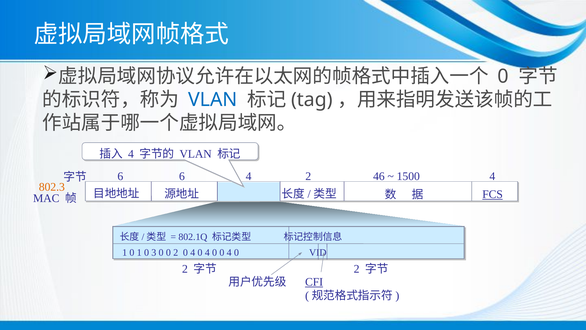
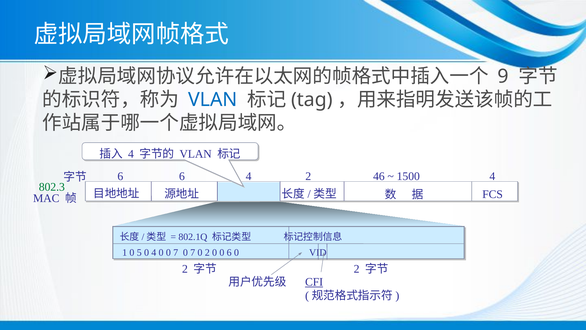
0 at (503, 76): 0 -> 9
802.3 colour: orange -> green
FCS underline: present -> none
0 1: 1 -> 5
0 3: 3 -> 4
0 0 2: 2 -> 7
4 at (193, 253): 4 -> 7
4 at (207, 253): 4 -> 2
0 0 4: 4 -> 6
